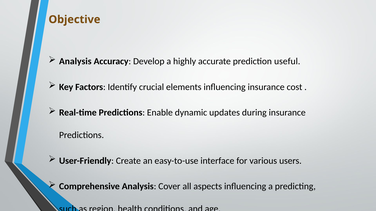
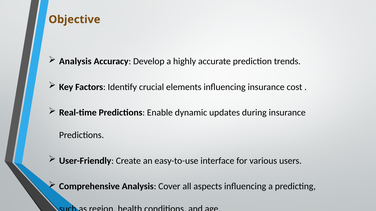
useful: useful -> trends
